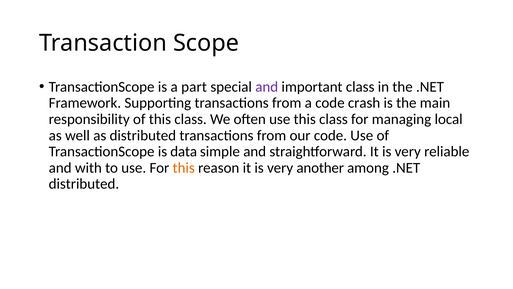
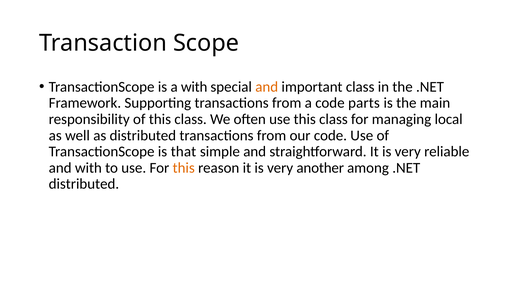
a part: part -> with
and at (267, 87) colour: purple -> orange
crash: crash -> parts
data: data -> that
